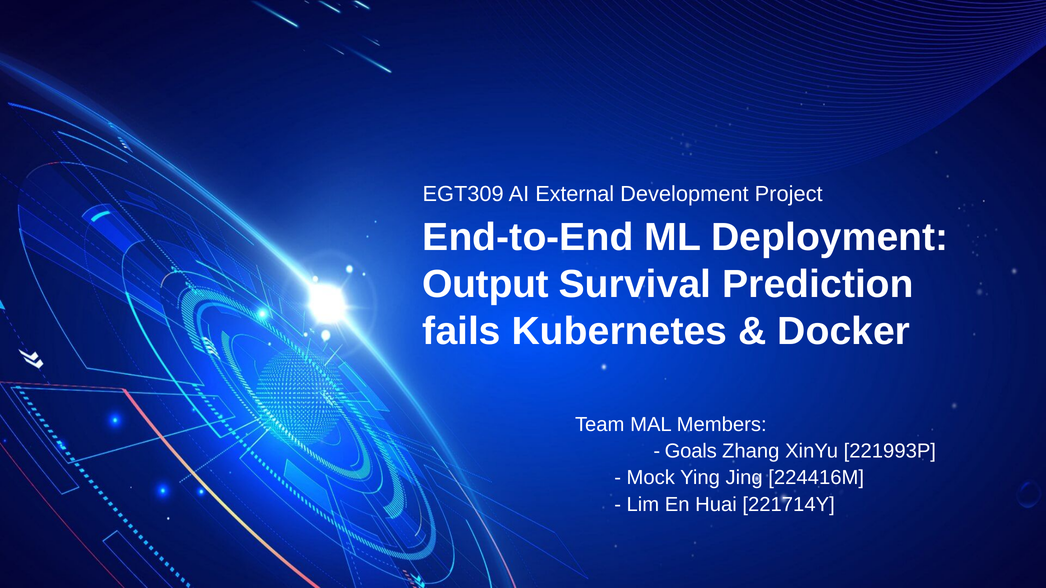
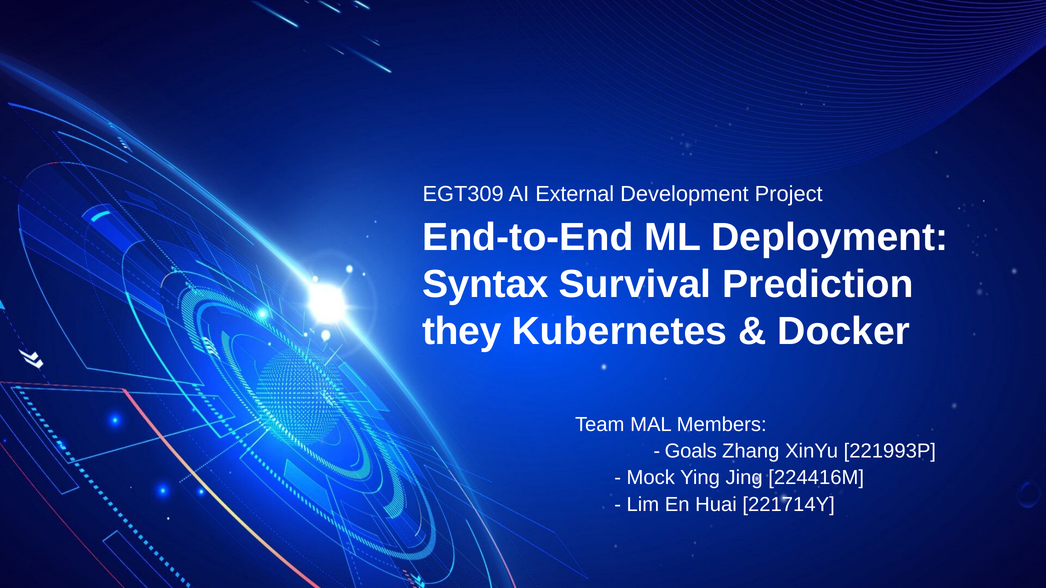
Output: Output -> Syntax
fails: fails -> they
